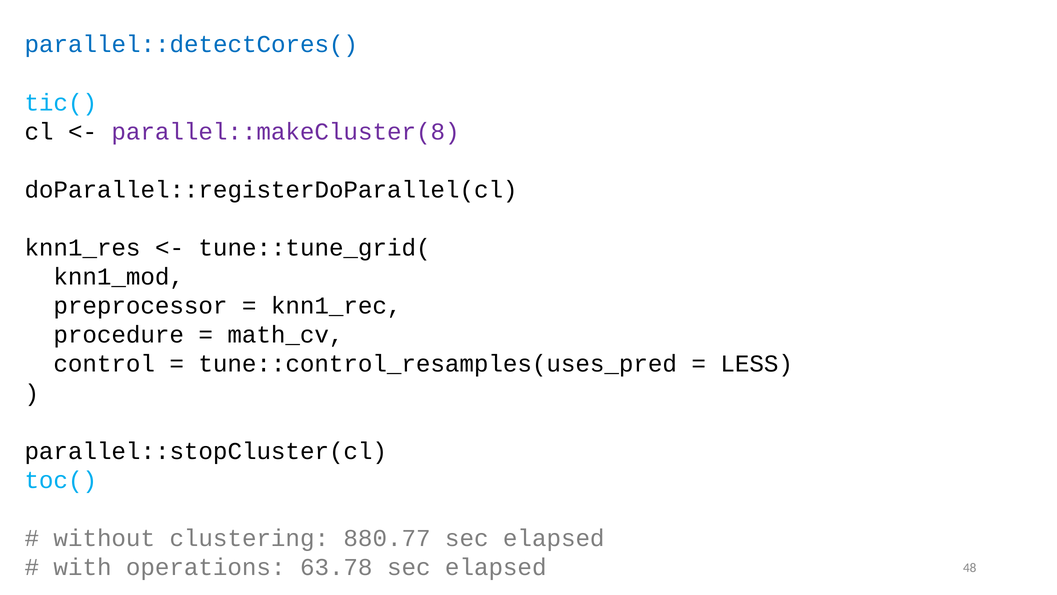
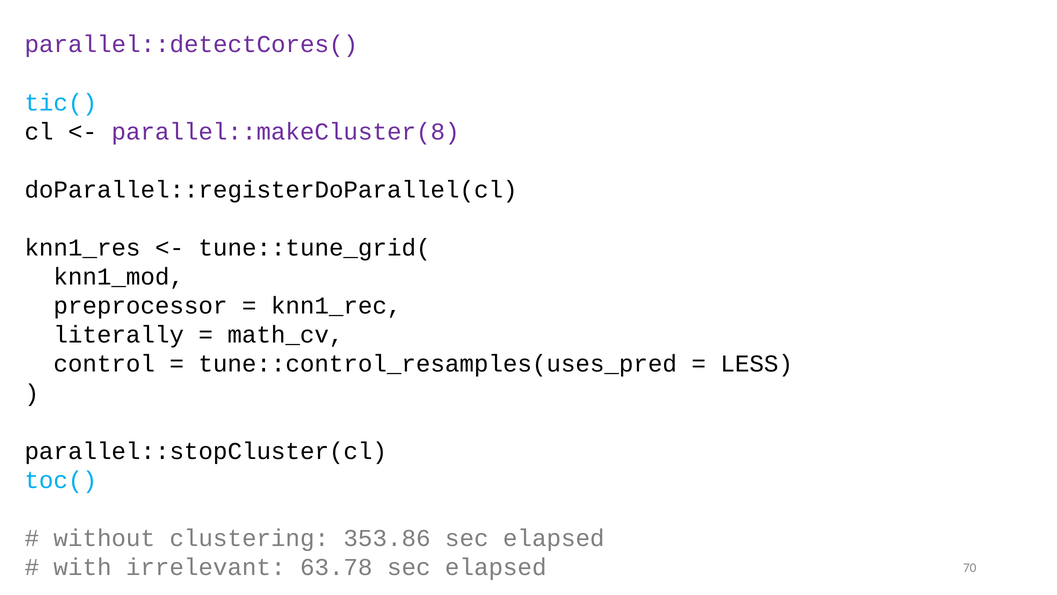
parallel::detectCores( colour: blue -> purple
procedure: procedure -> literally
880.77: 880.77 -> 353.86
operations: operations -> irrelevant
48: 48 -> 70
